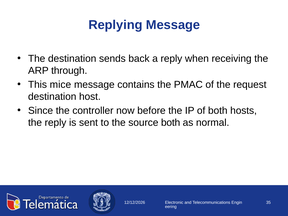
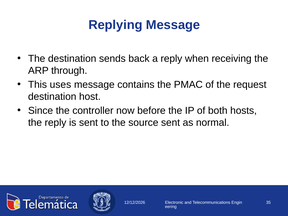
mice: mice -> uses
source both: both -> sent
